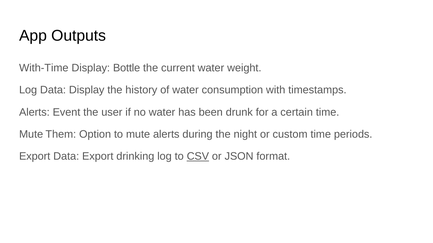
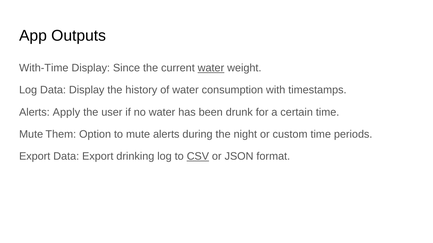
Bottle: Bottle -> Since
water at (211, 68) underline: none -> present
Event: Event -> Apply
